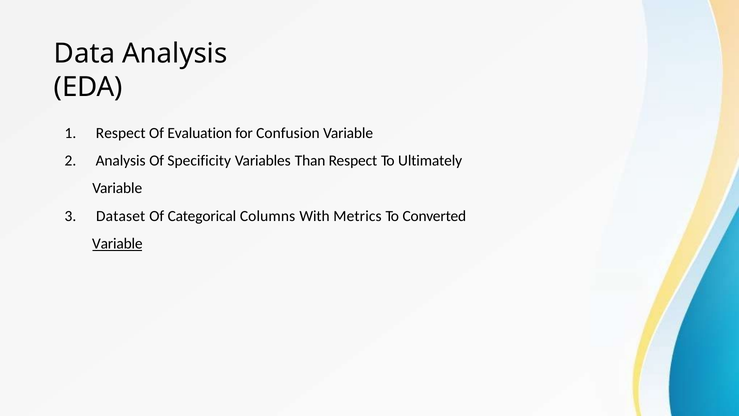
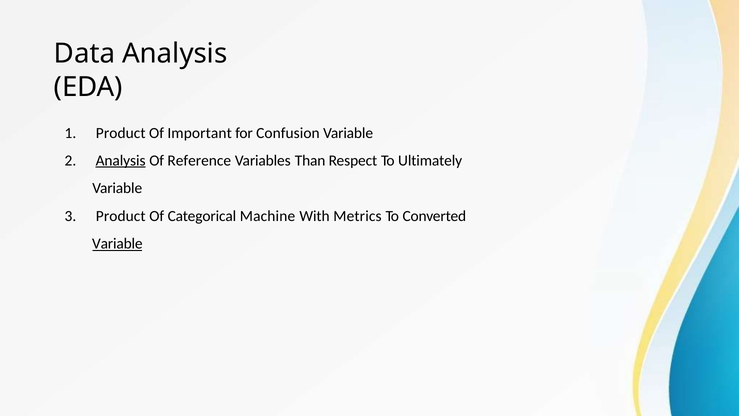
Respect at (121, 133): Respect -> Product
Evaluation: Evaluation -> Important
Analysis at (121, 160) underline: none -> present
Specificity: Specificity -> Reference
Dataset at (121, 216): Dataset -> Product
Columns: Columns -> Machine
